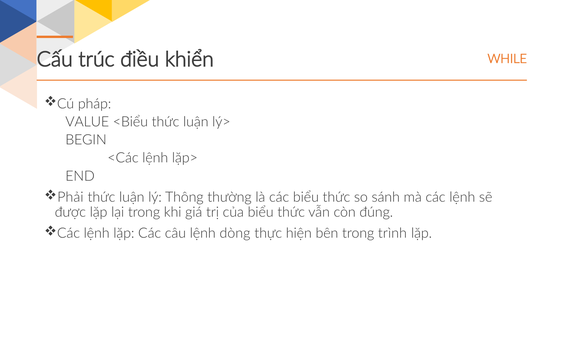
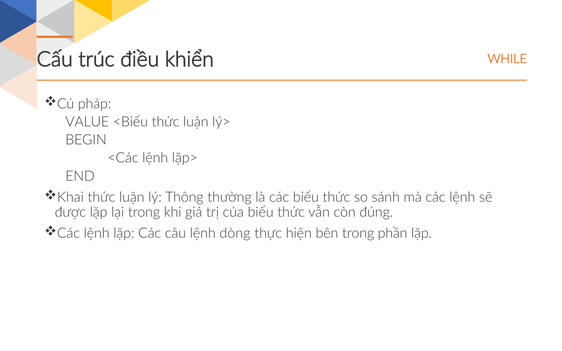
Phải: Phải -> Khai
trình: trình -> phần
